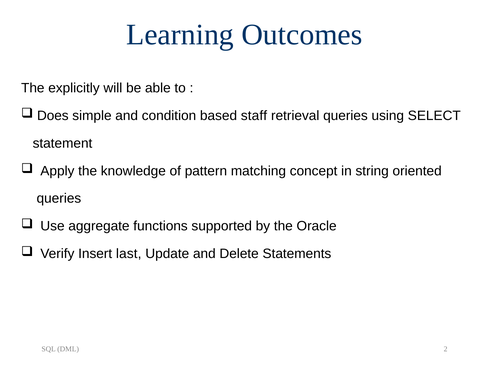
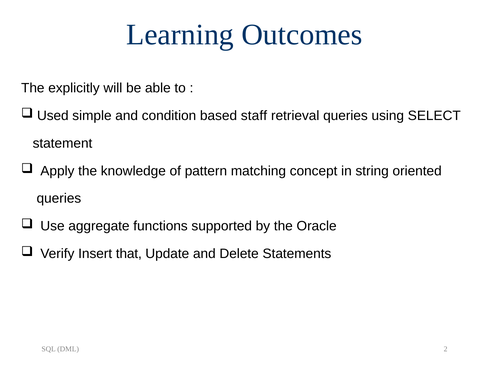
Does: Does -> Used
last: last -> that
